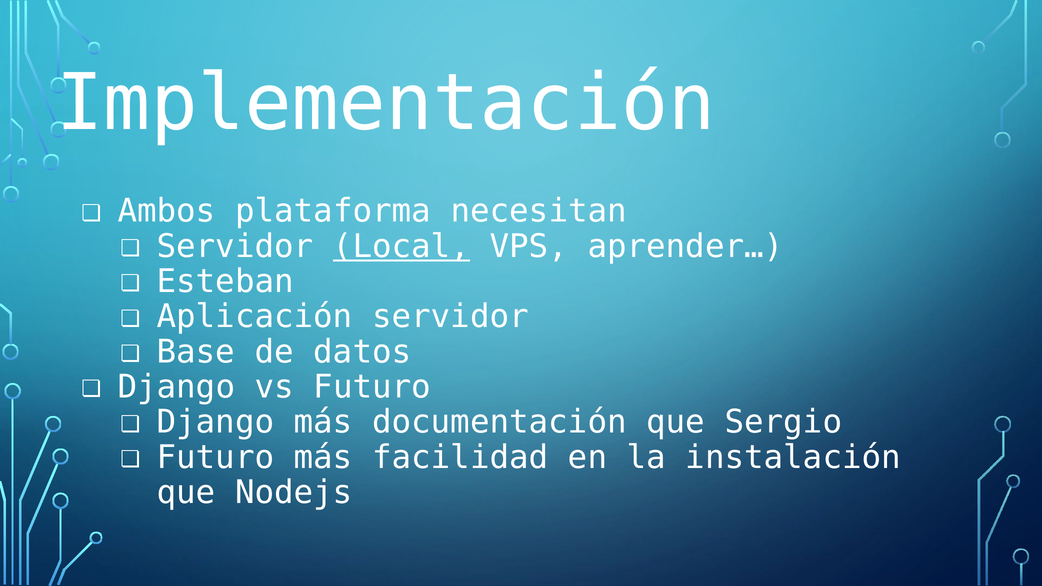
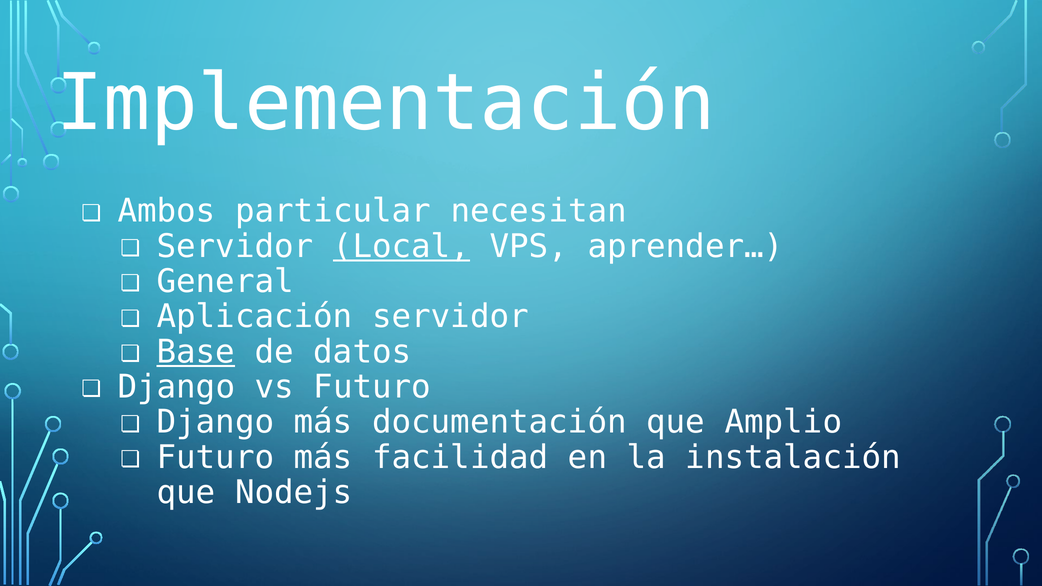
plataforma: plataforma -> particular
Esteban: Esteban -> General
Base underline: none -> present
Sergio: Sergio -> Amplio
